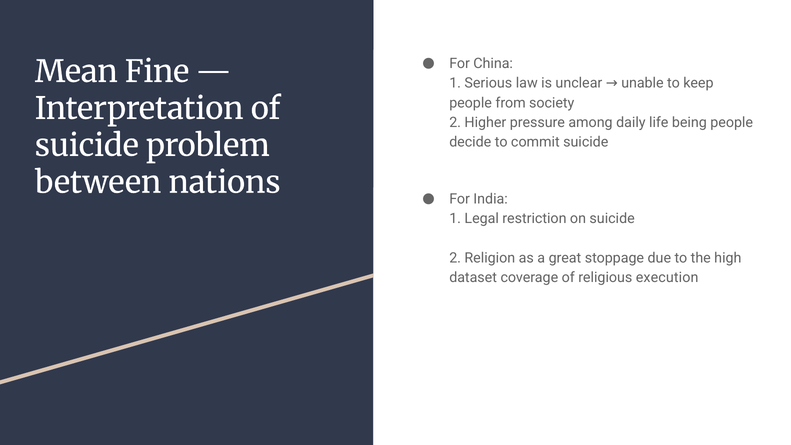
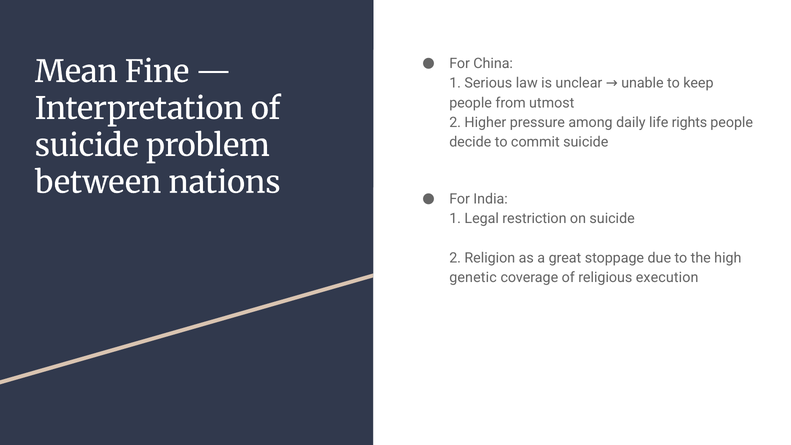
society: society -> utmost
being: being -> rights
dataset: dataset -> genetic
